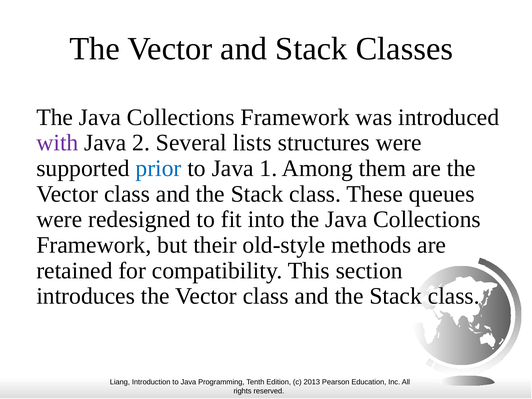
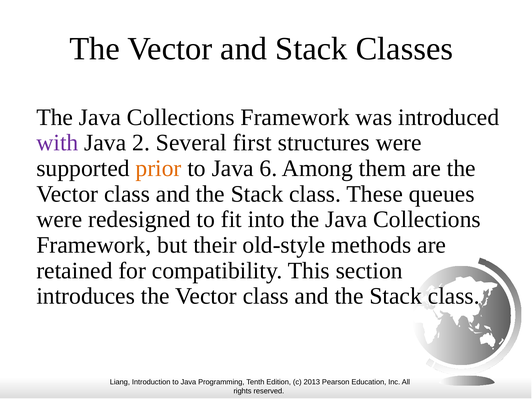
lists: lists -> first
prior colour: blue -> orange
1: 1 -> 6
